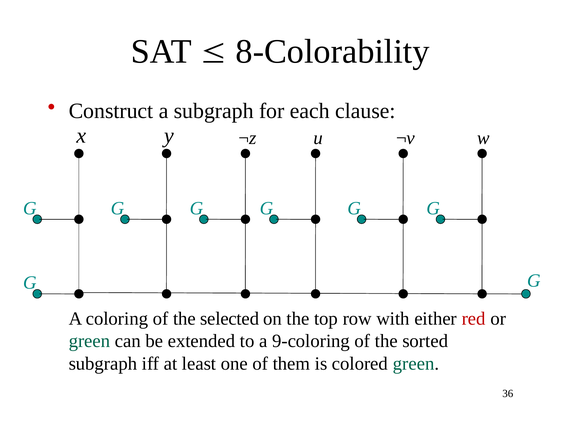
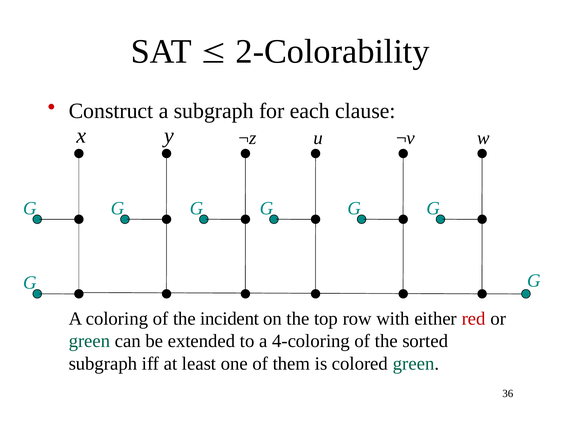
8-Colorability: 8-Colorability -> 2-Colorability
selected: selected -> incident
9-coloring: 9-coloring -> 4-coloring
